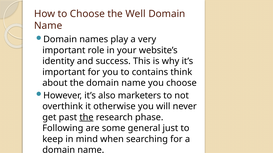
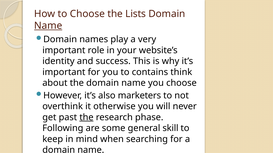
Well: Well -> Lists
Name at (48, 26) underline: none -> present
just: just -> skill
